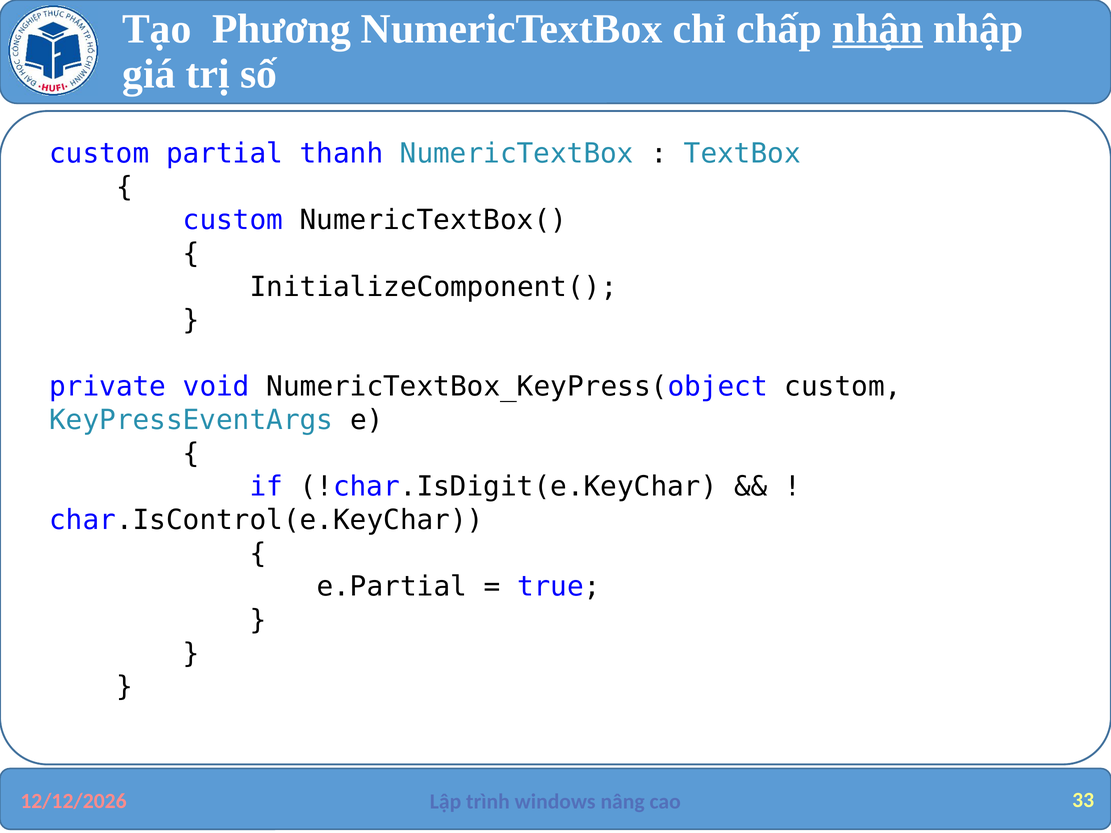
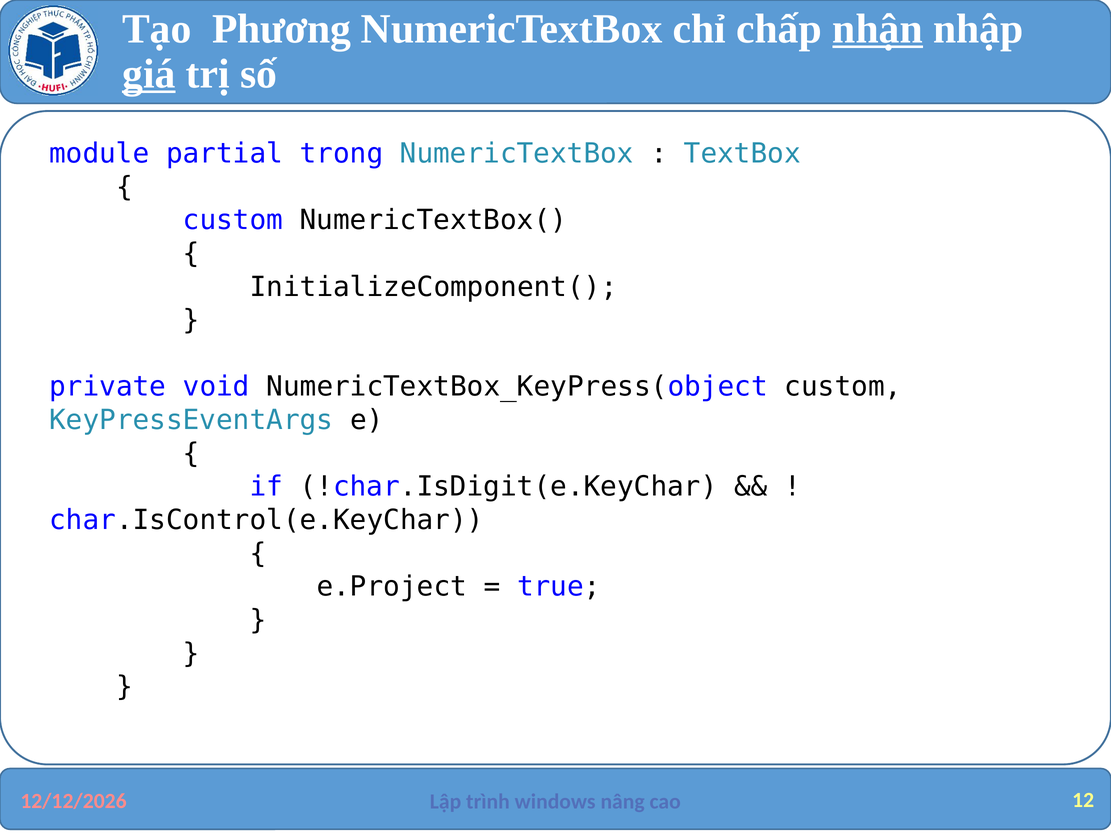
giá underline: none -> present
custom at (99, 154): custom -> module
thanh: thanh -> trong
e.Partial: e.Partial -> e.Project
33: 33 -> 12
